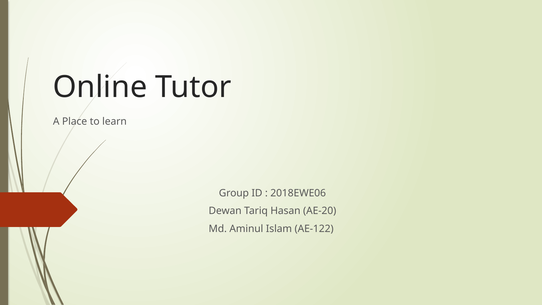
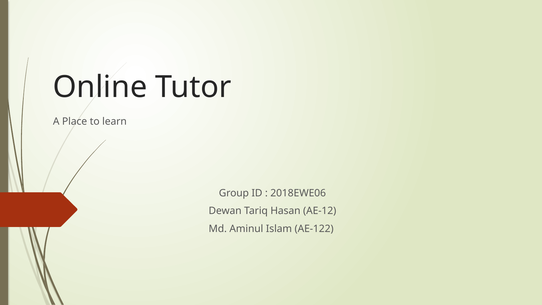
AE-20: AE-20 -> AE-12
